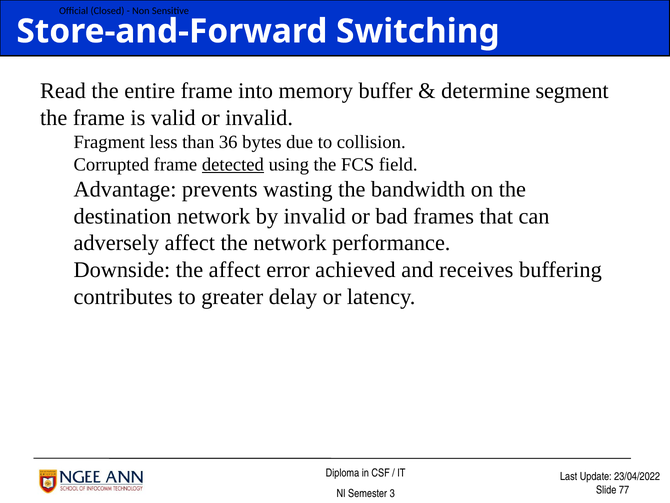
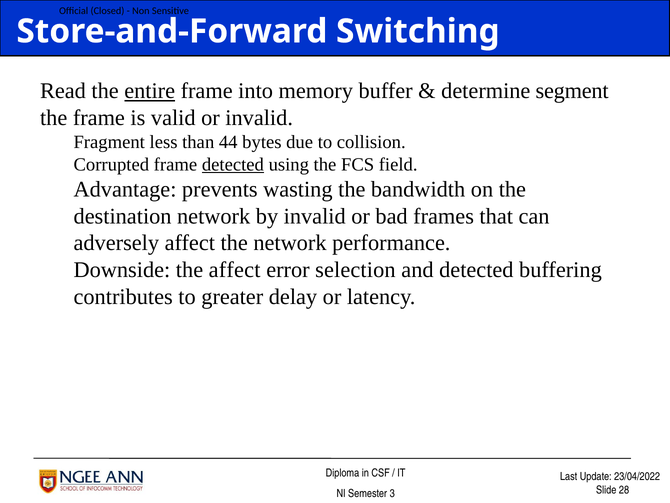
entire underline: none -> present
36: 36 -> 44
achieved: achieved -> selection
and receives: receives -> detected
77: 77 -> 28
